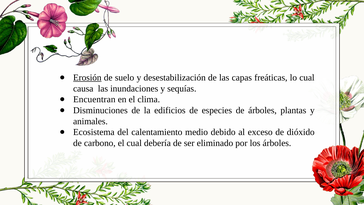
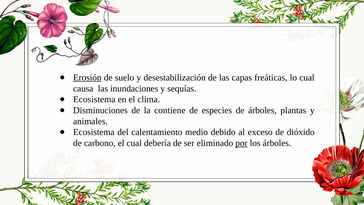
Encuentran at (94, 99): Encuentran -> Ecosistema
edificios: edificios -> contiene
por underline: none -> present
